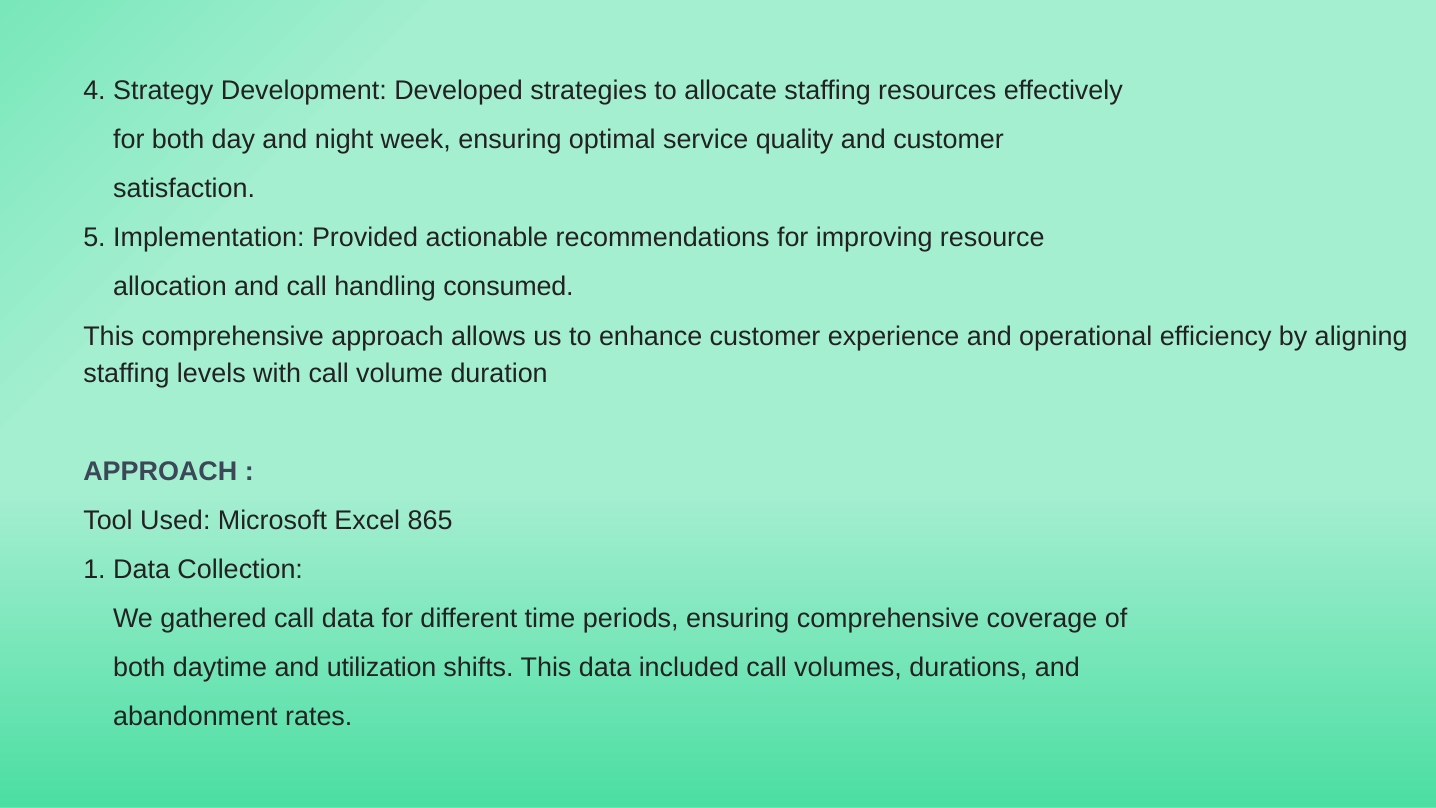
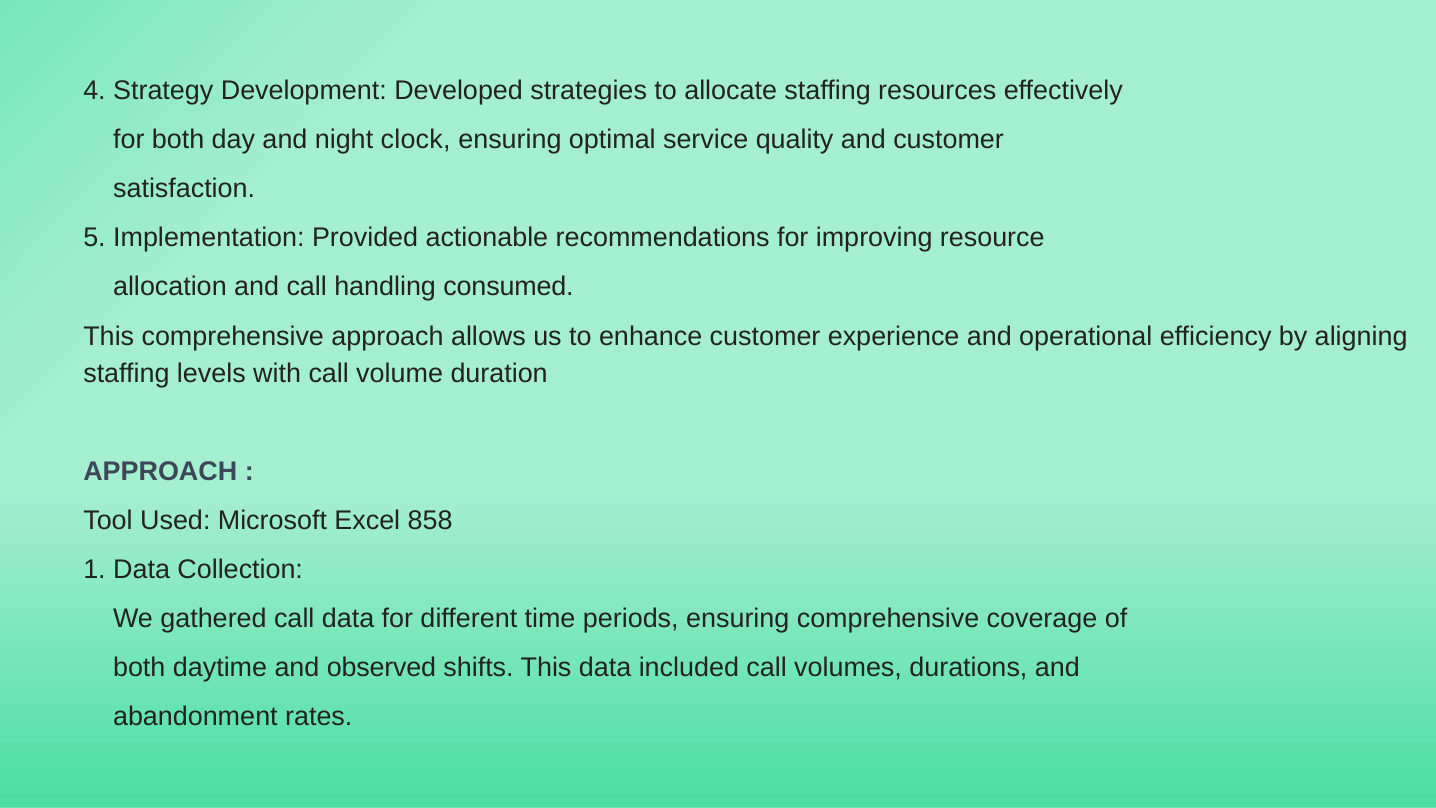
week: week -> clock
865: 865 -> 858
utilization: utilization -> observed
